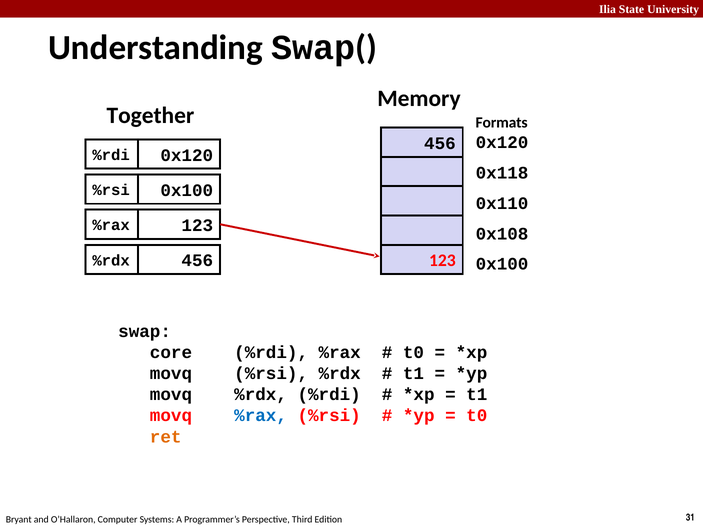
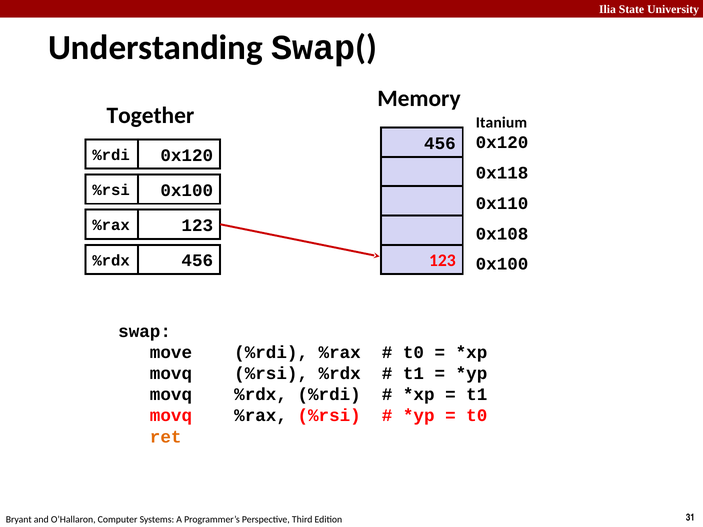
Formats: Formats -> Itanium
core: core -> move
%rax at (261, 416) colour: blue -> black
